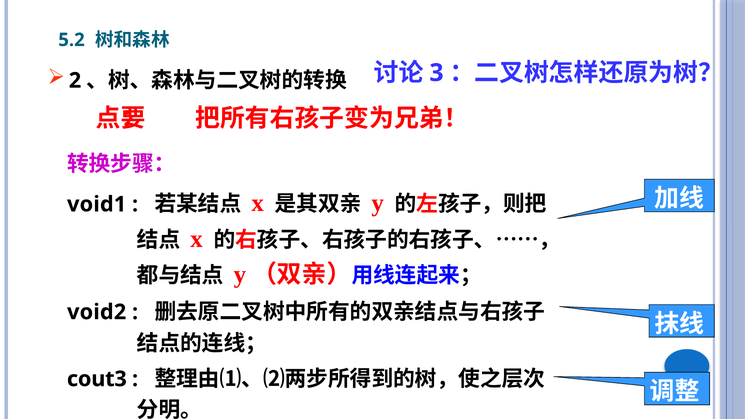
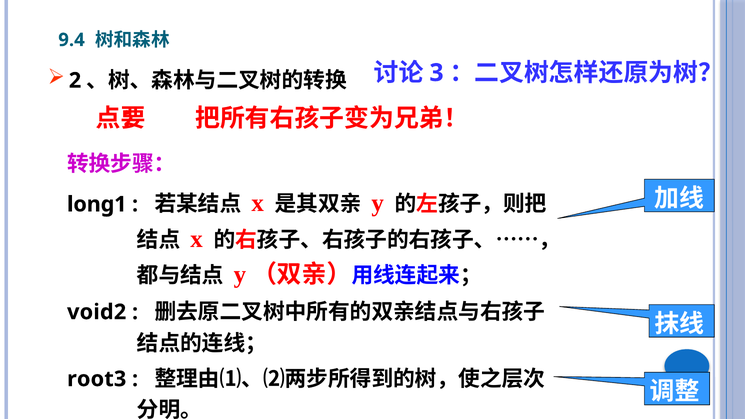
5.2: 5.2 -> 9.4
void1: void1 -> long1
cout3: cout3 -> root3
